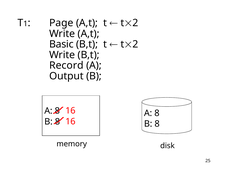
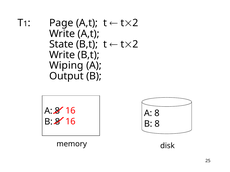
Basic: Basic -> State
Record: Record -> Wiping
